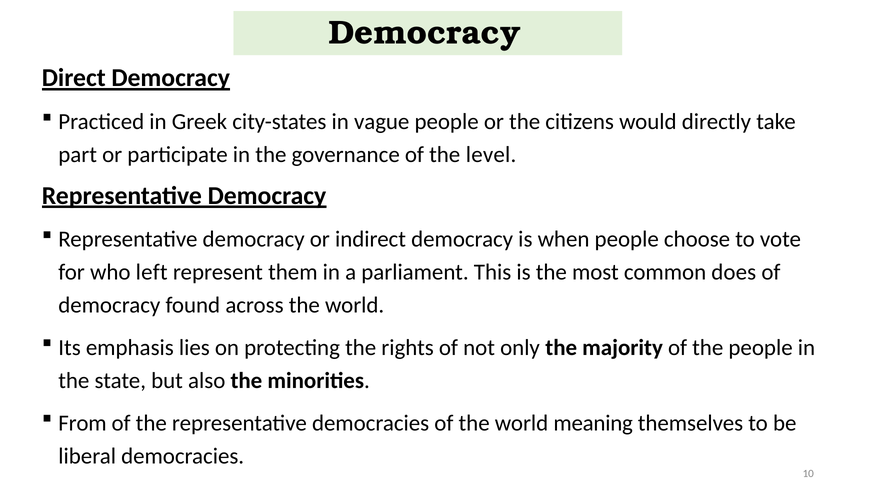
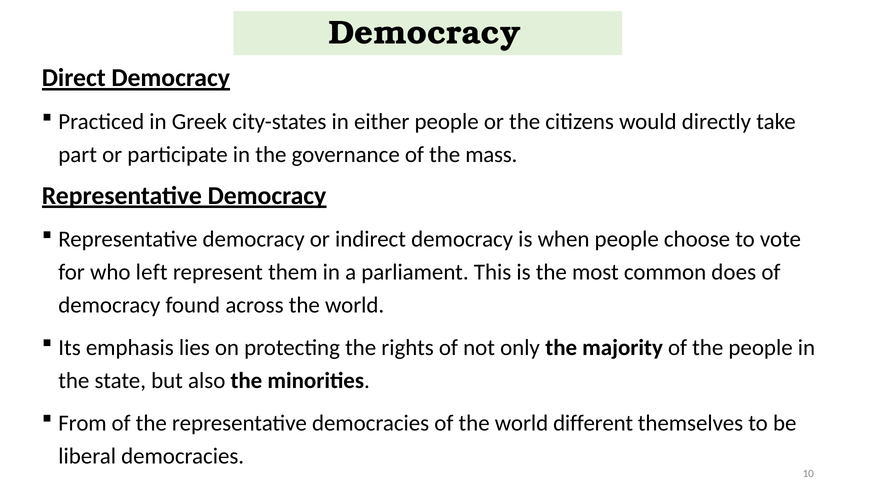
vague: vague -> either
level: level -> mass
meaning: meaning -> different
